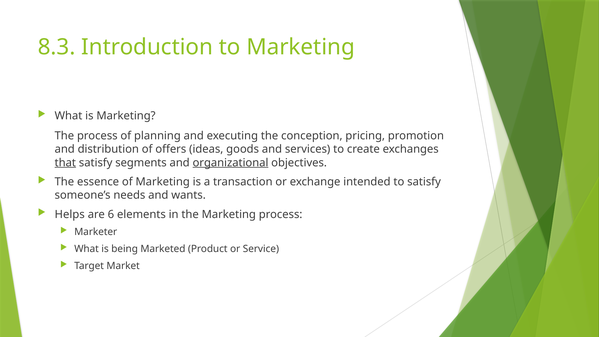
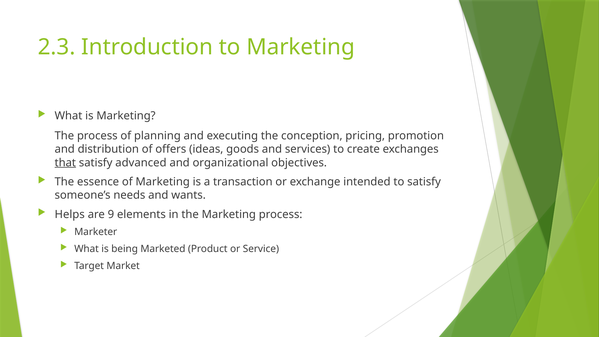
8.3: 8.3 -> 2.3
segments: segments -> advanced
organizational underline: present -> none
6: 6 -> 9
